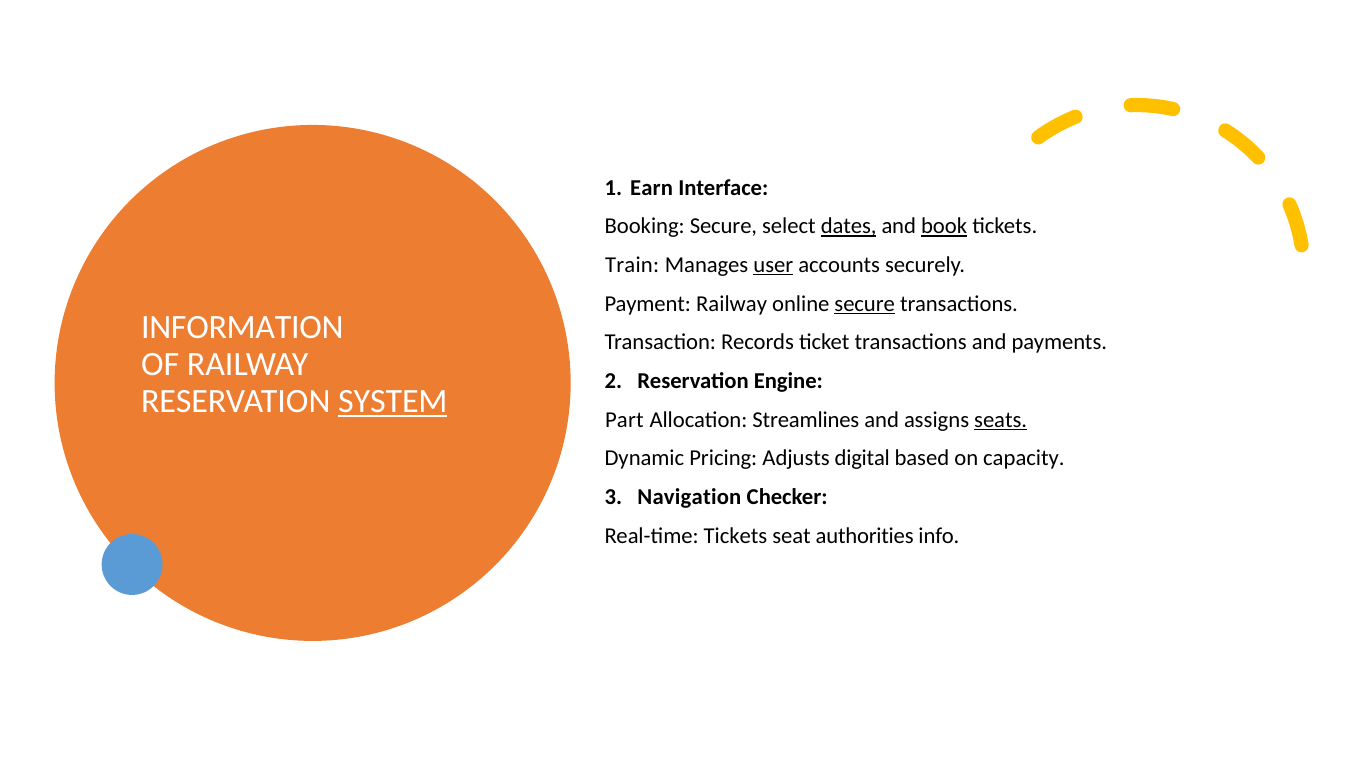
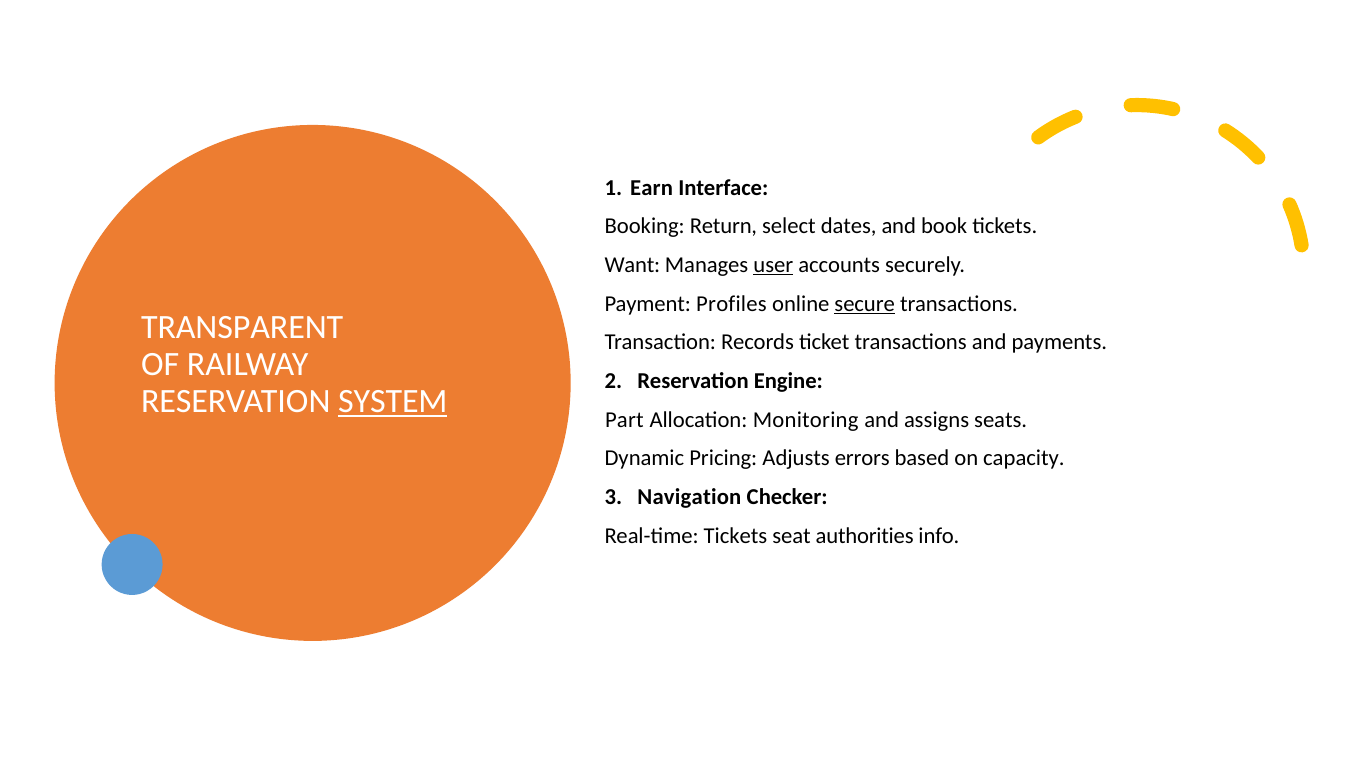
Booking Secure: Secure -> Return
dates underline: present -> none
book underline: present -> none
Train: Train -> Want
Payment Railway: Railway -> Profiles
INFORMATION: INFORMATION -> TRANSPARENT
Streamlines: Streamlines -> Monitoring
seats underline: present -> none
digital: digital -> errors
